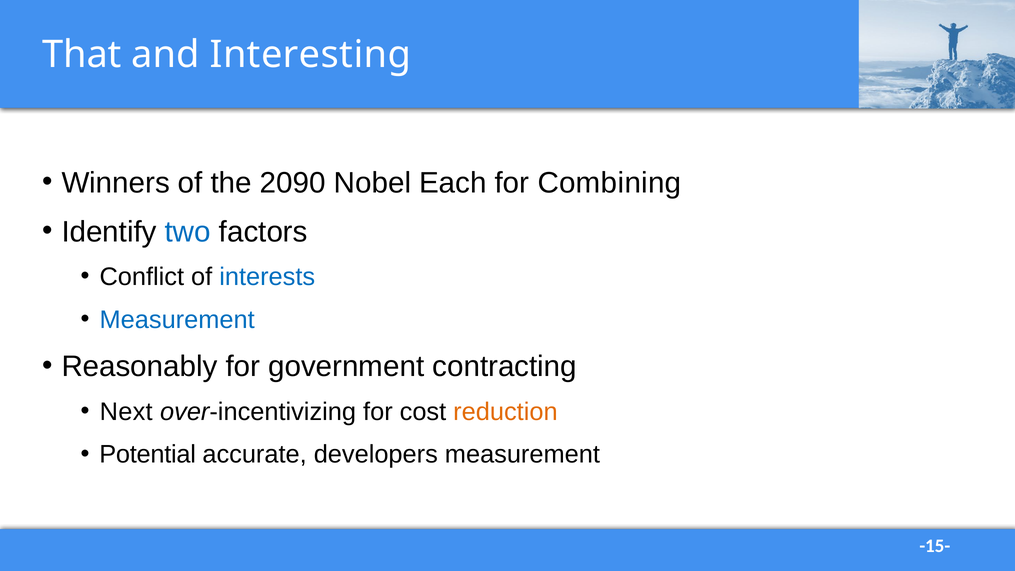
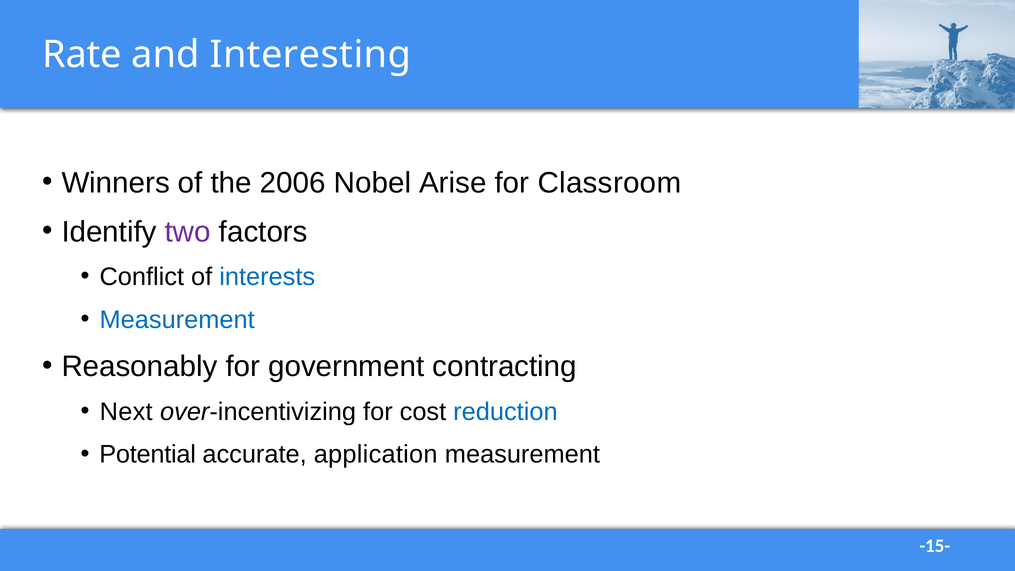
That: That -> Rate
2090: 2090 -> 2006
Each: Each -> Arise
Combining: Combining -> Classroom
two colour: blue -> purple
reduction colour: orange -> blue
developers: developers -> application
